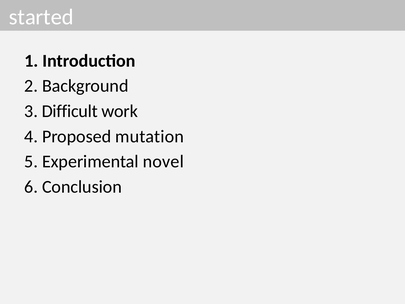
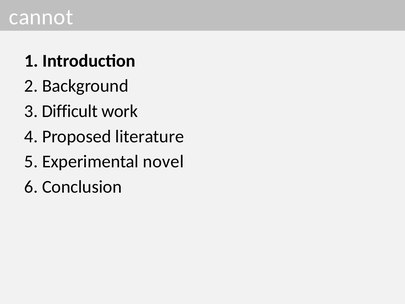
started: started -> cannot
mutation: mutation -> literature
